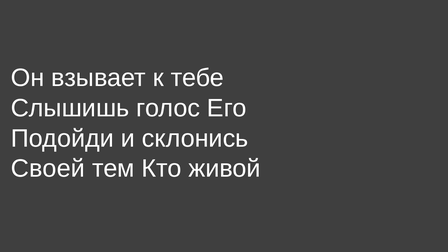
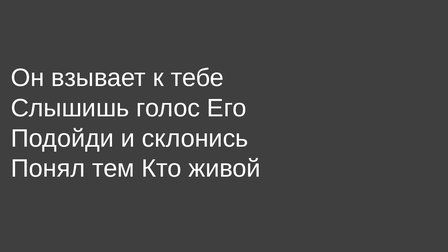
Своей: Своей -> Понял
